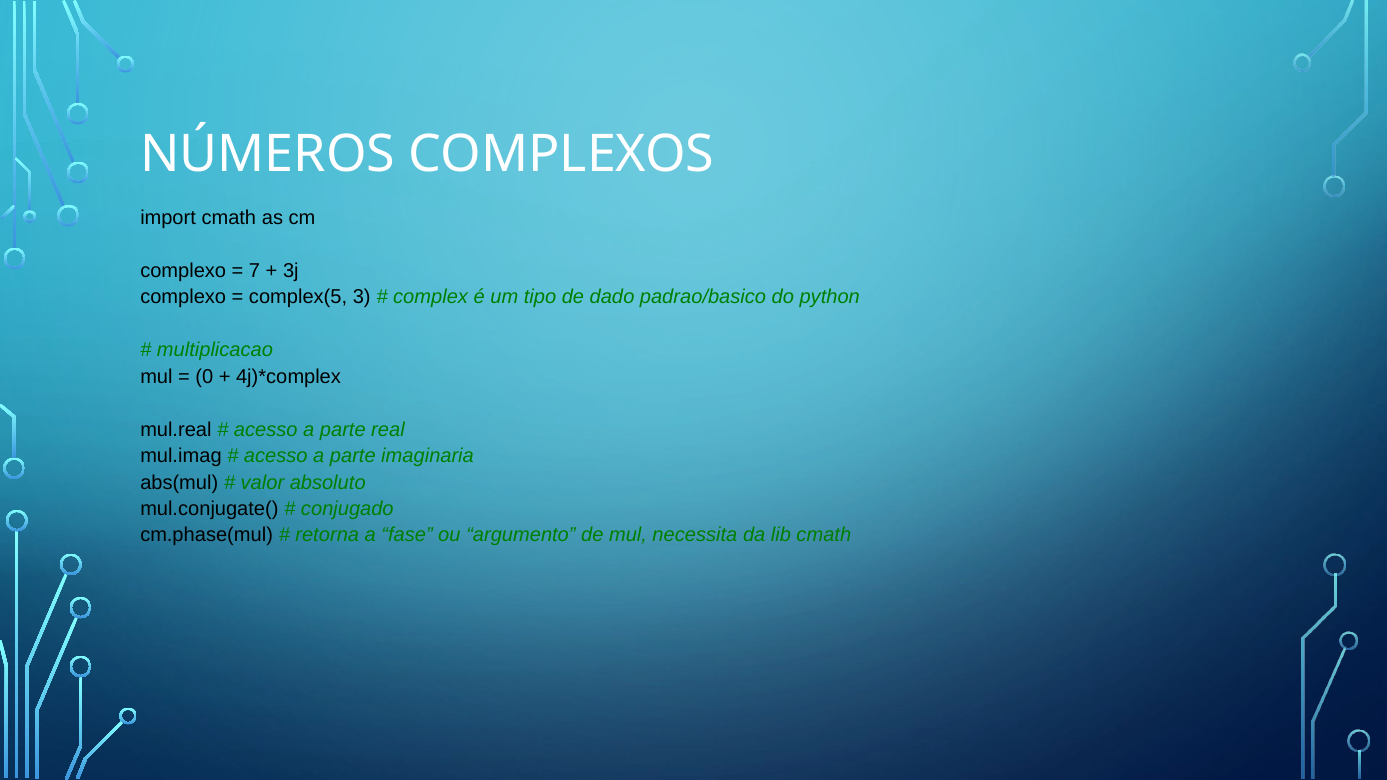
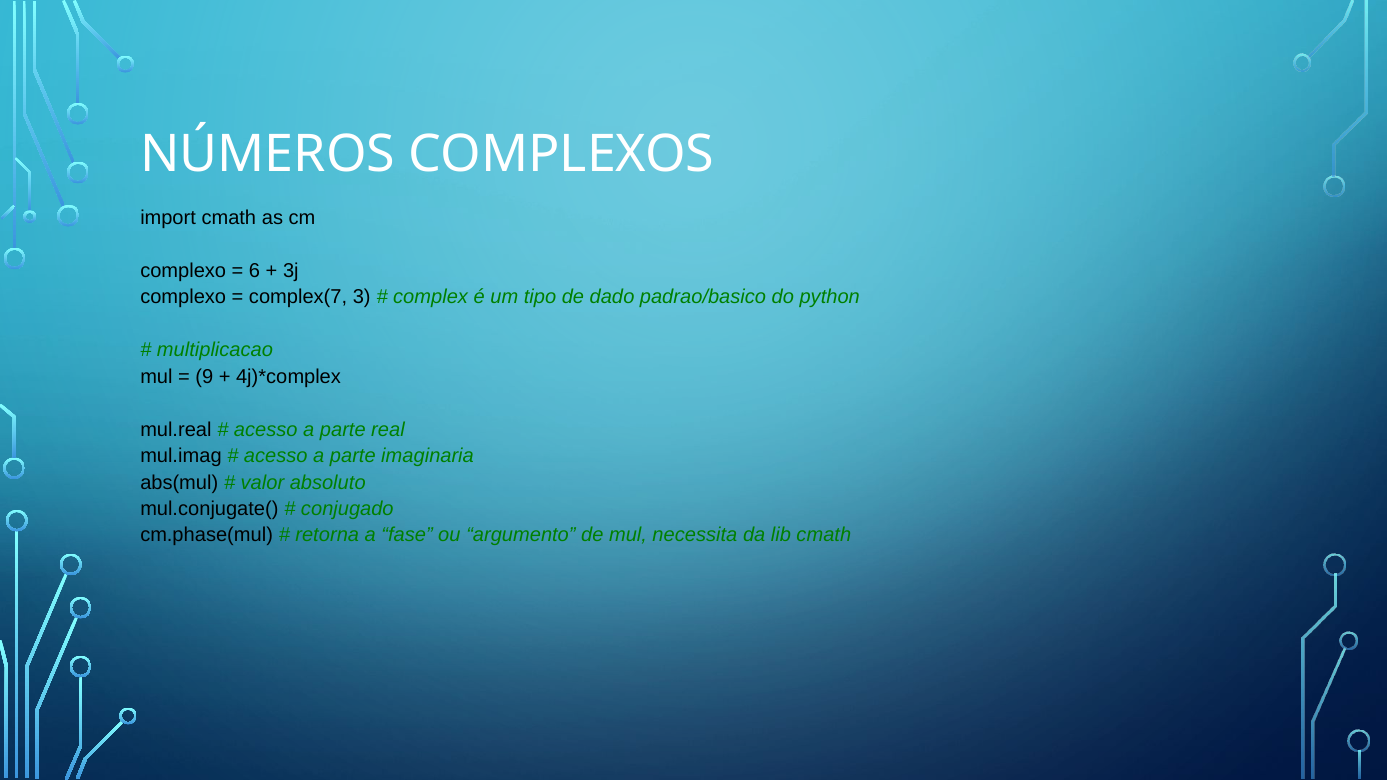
7: 7 -> 6
complex(5: complex(5 -> complex(7
0: 0 -> 9
